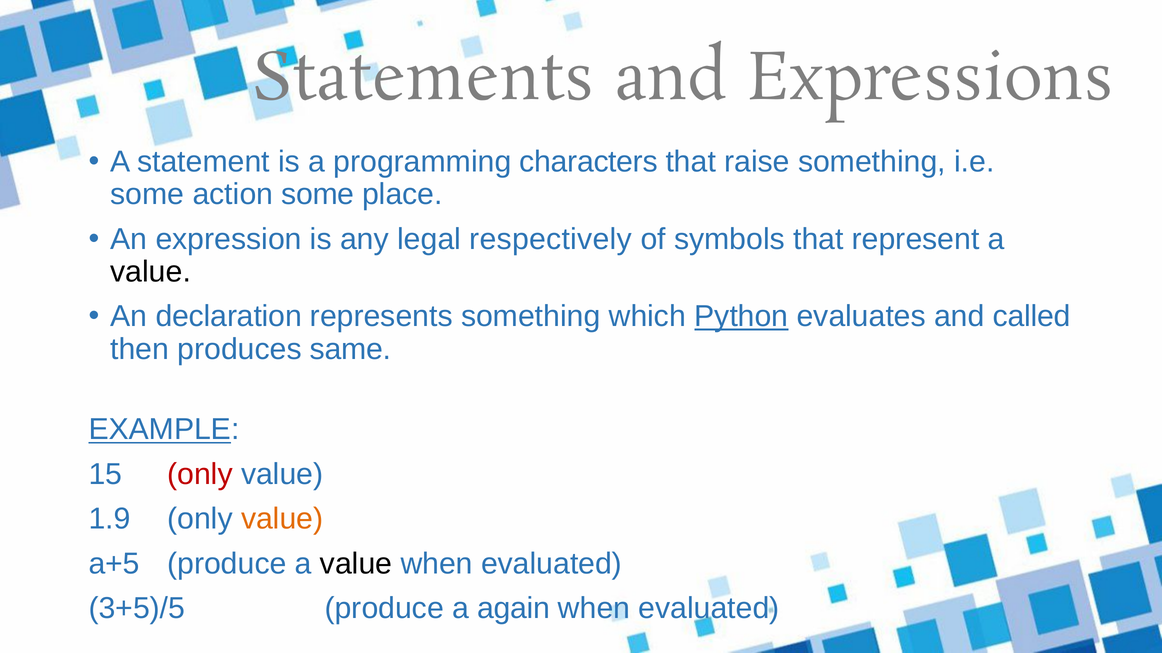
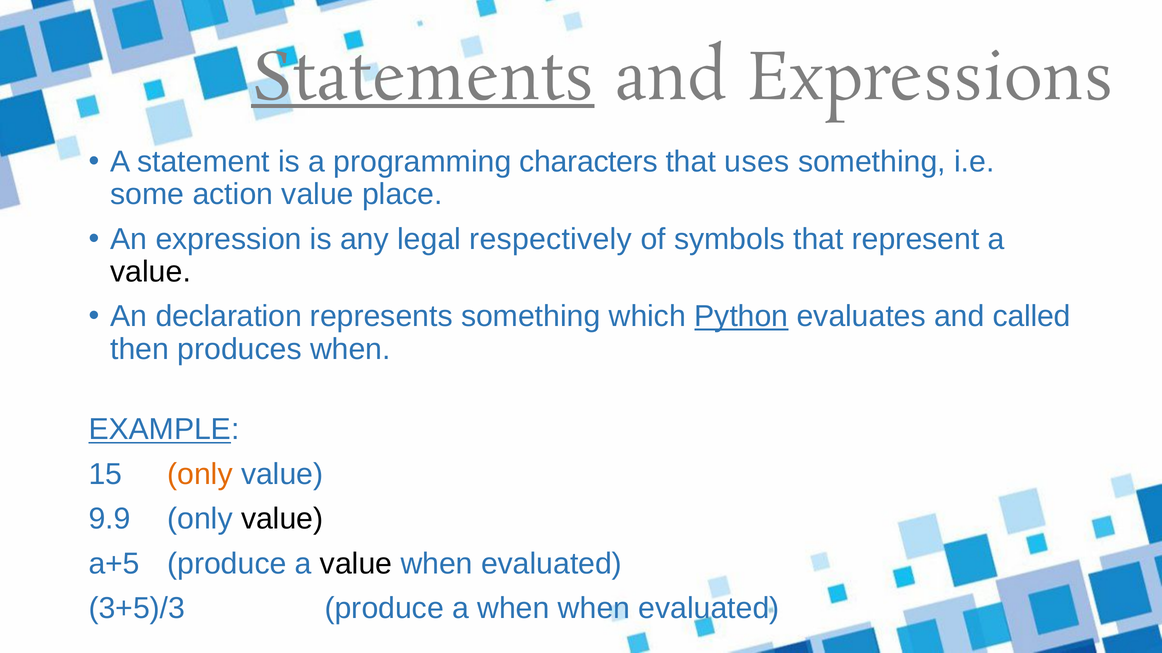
Statements underline: none -> present
raise: raise -> uses
action some: some -> value
produces same: same -> when
only at (200, 475) colour: red -> orange
1.9: 1.9 -> 9.9
value at (282, 519) colour: orange -> black
3+5)/5: 3+5)/5 -> 3+5)/3
a again: again -> when
